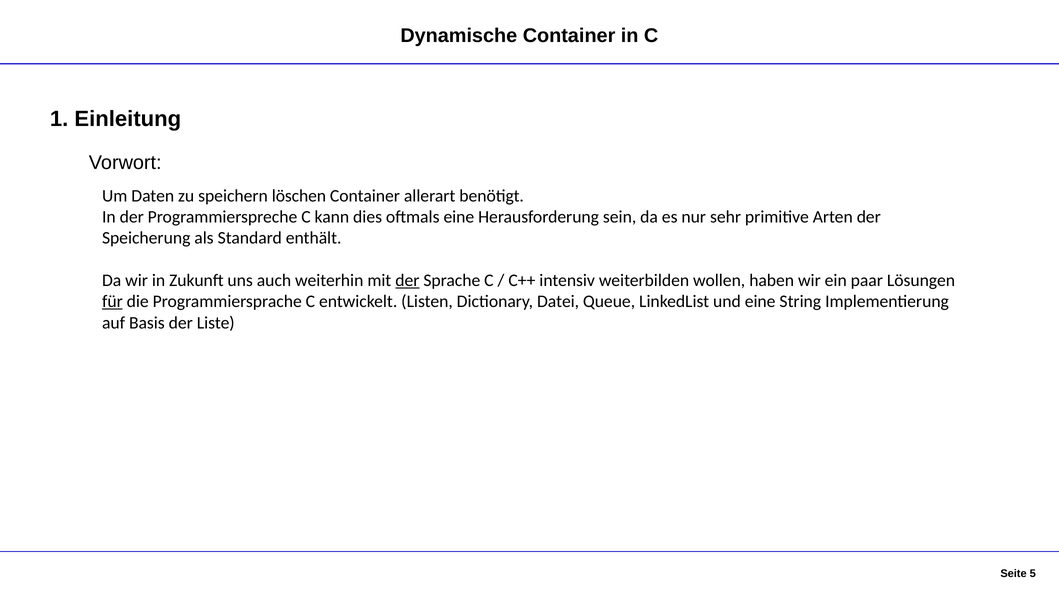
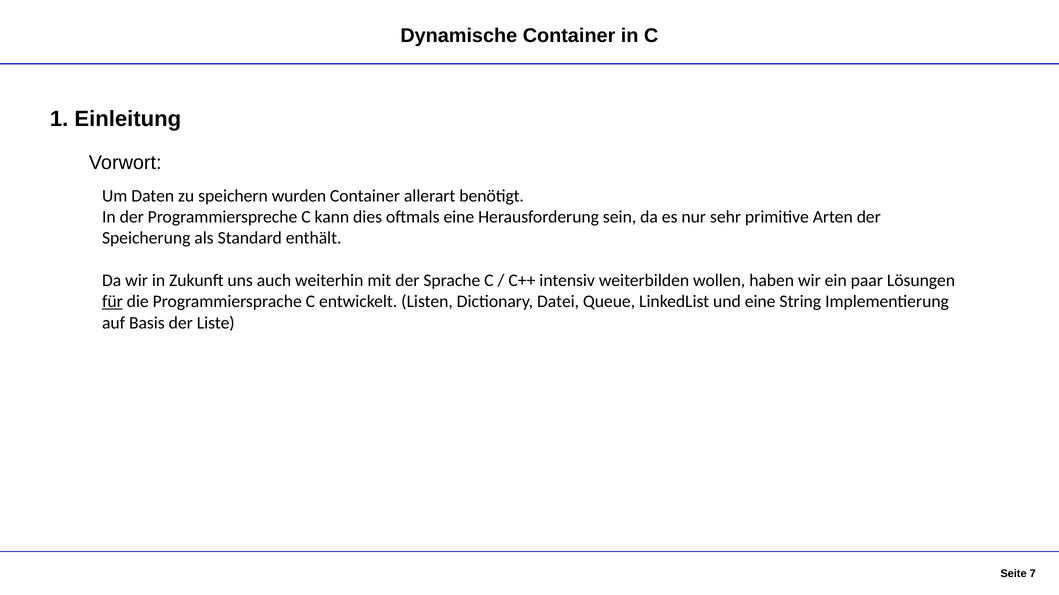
löschen: löschen -> wurden
der at (407, 281) underline: present -> none
5: 5 -> 7
